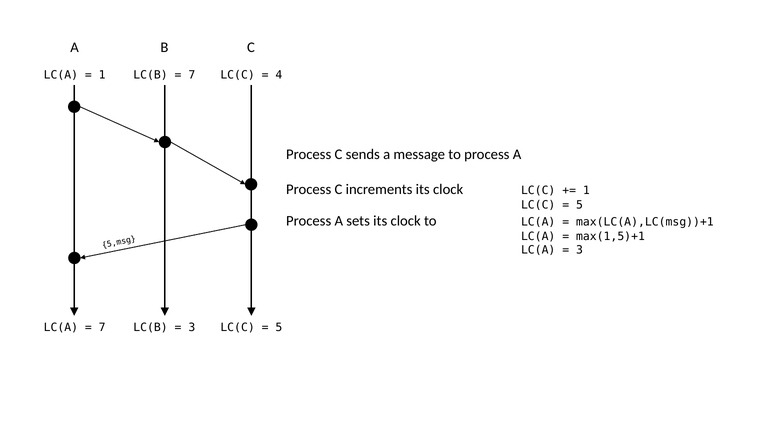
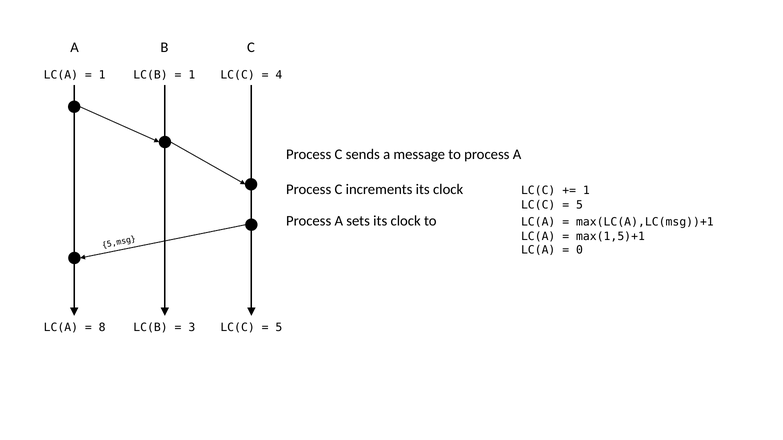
7 at (192, 75): 7 -> 1
3 at (579, 250): 3 -> 0
7 at (102, 328): 7 -> 8
